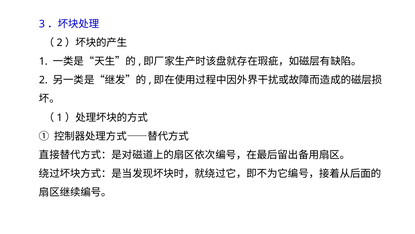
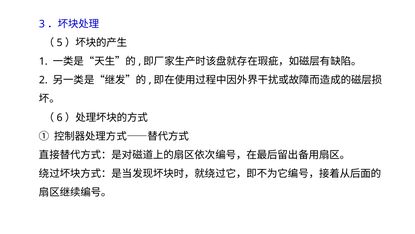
2 at (60, 43): 2 -> 5
1 at (60, 117): 1 -> 6
